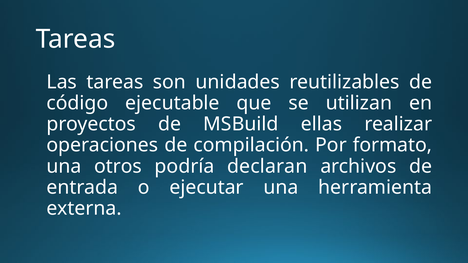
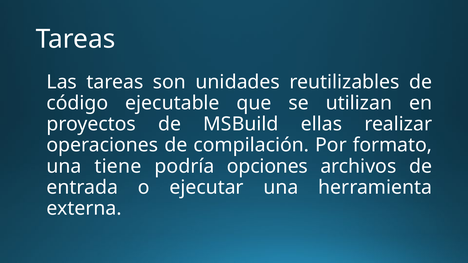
otros: otros -> tiene
declaran: declaran -> opciones
